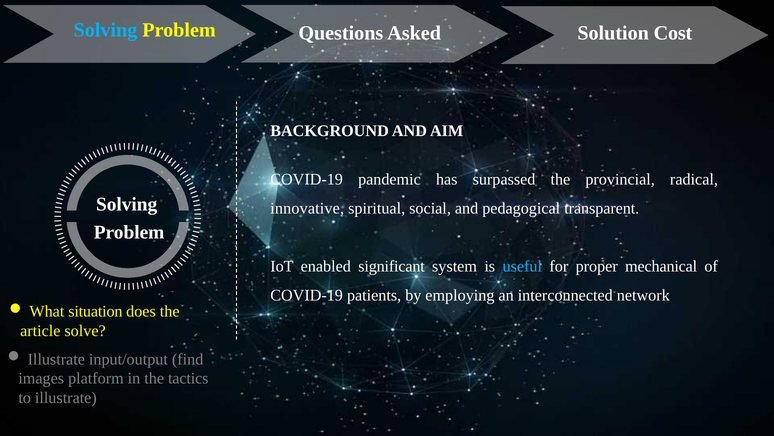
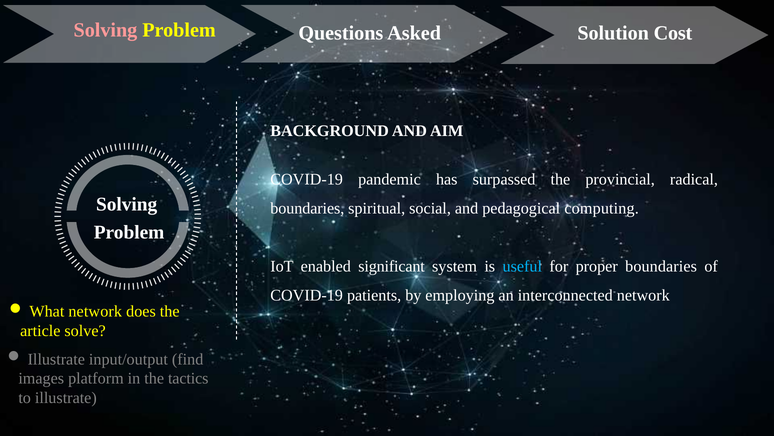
Solving at (105, 30) colour: light blue -> pink
innovative at (307, 208): innovative -> boundaries
transparent: transparent -> computing
proper mechanical: mechanical -> boundaries
What situation: situation -> network
